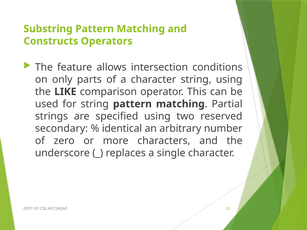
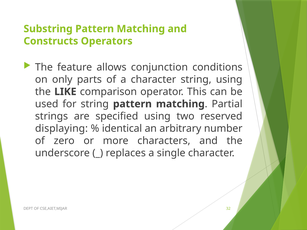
intersection: intersection -> conjunction
secondary: secondary -> displaying
